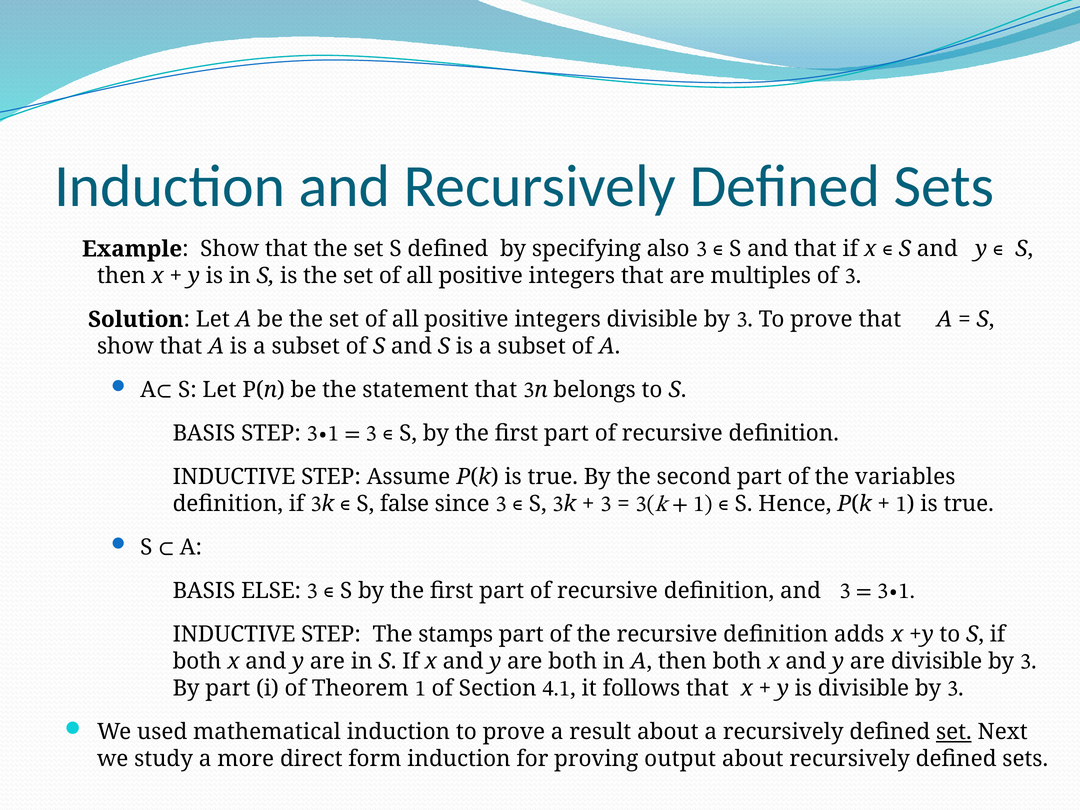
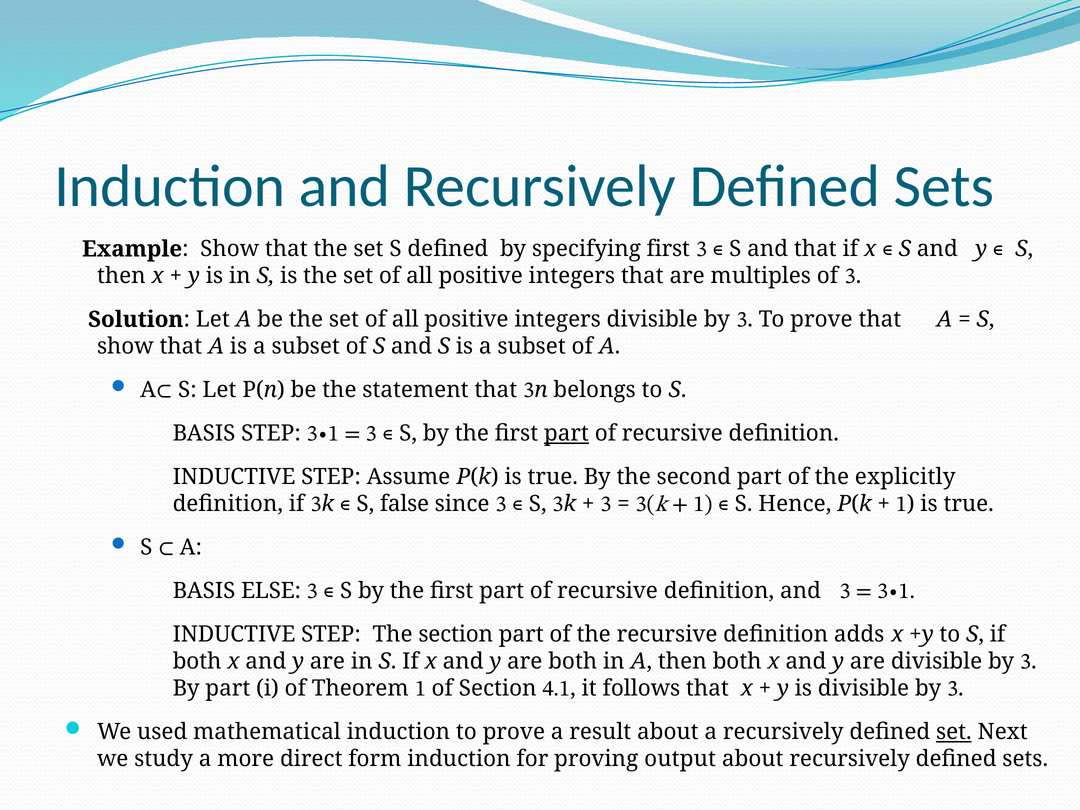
specifying also: also -> first
part at (566, 433) underline: none -> present
variables: variables -> explicitly
The stamps: stamps -> section
